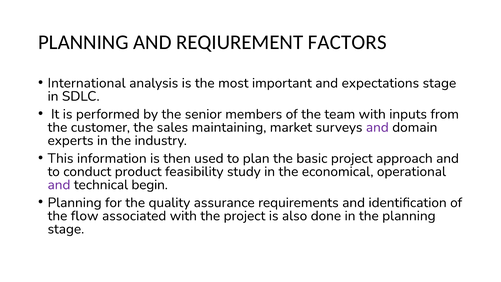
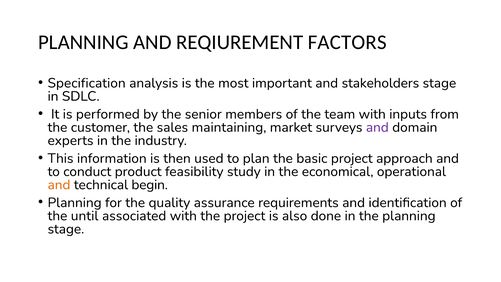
International: International -> Specification
expectations: expectations -> stakeholders
and at (59, 185) colour: purple -> orange
flow: flow -> until
